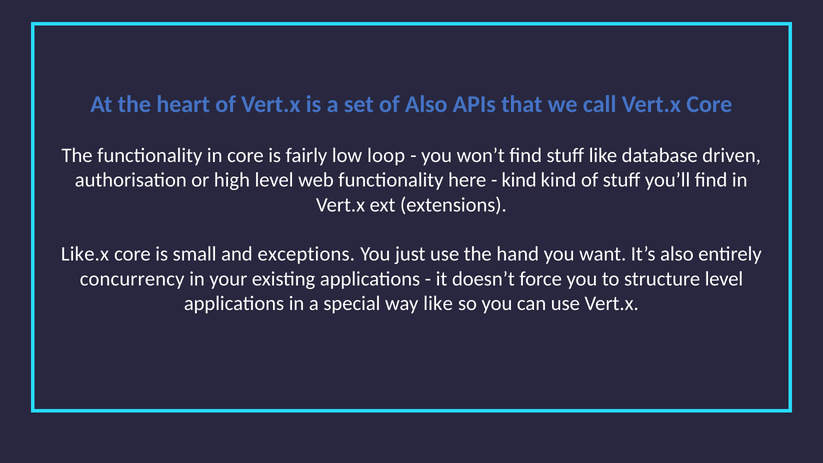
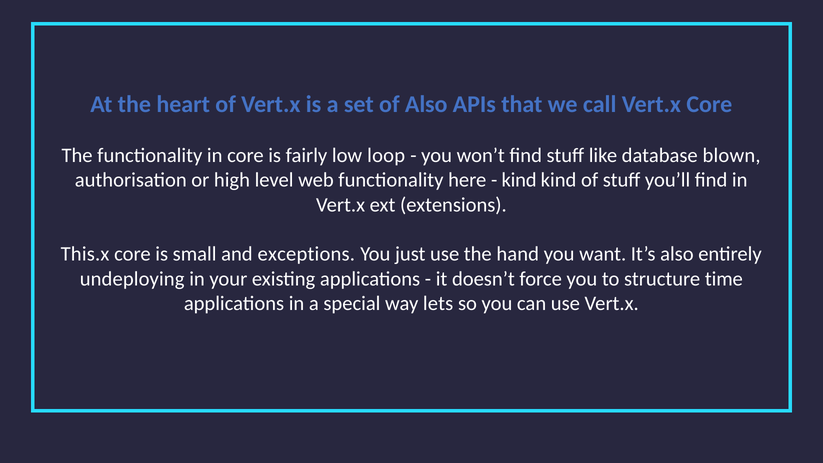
driven: driven -> blown
Like.x: Like.x -> This.x
concurrency: concurrency -> undeploying
structure level: level -> time
way like: like -> lets
